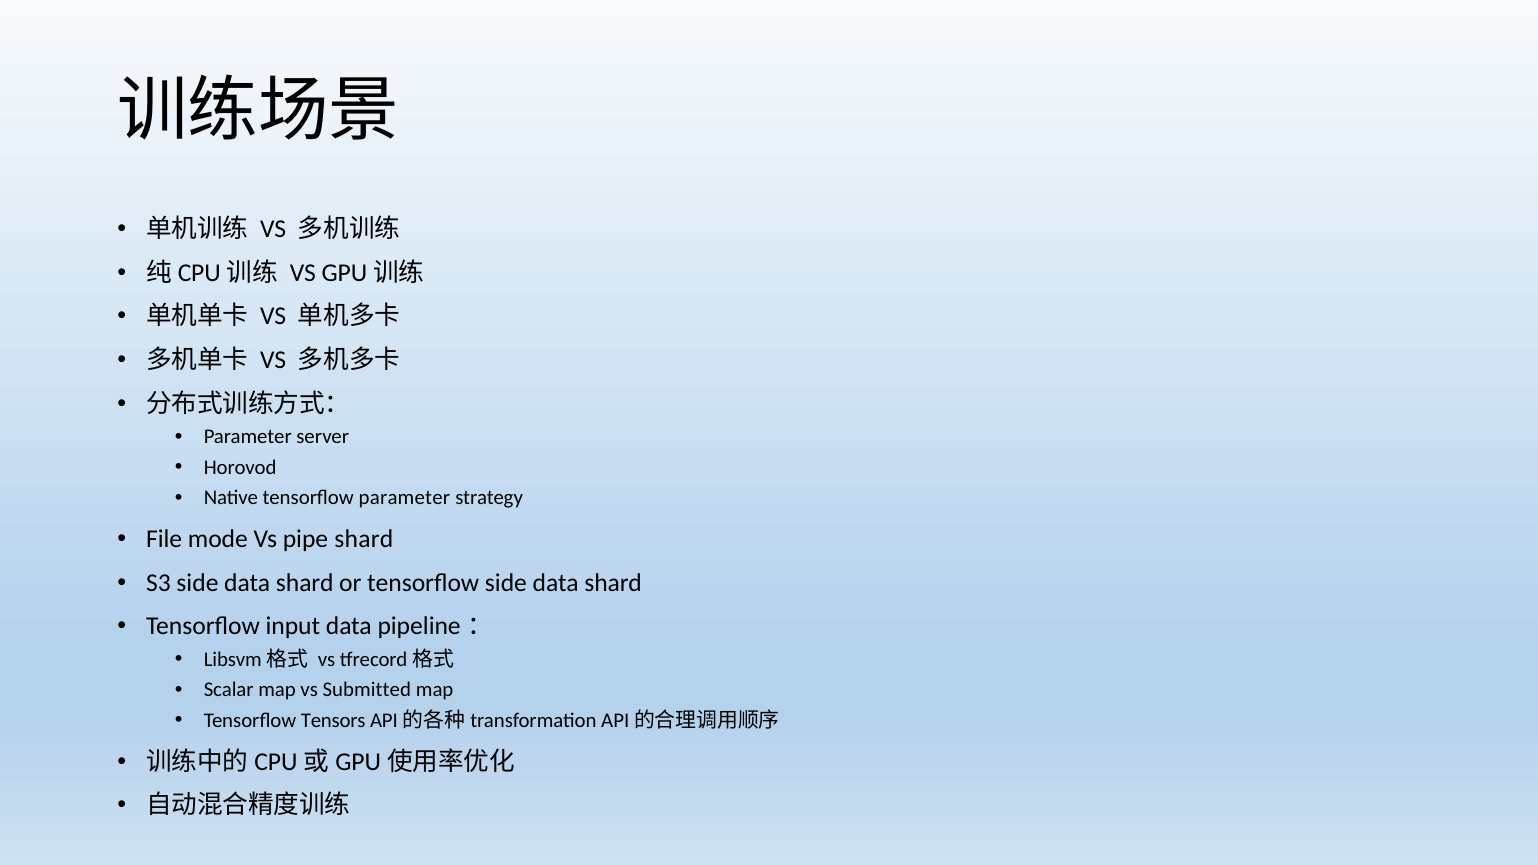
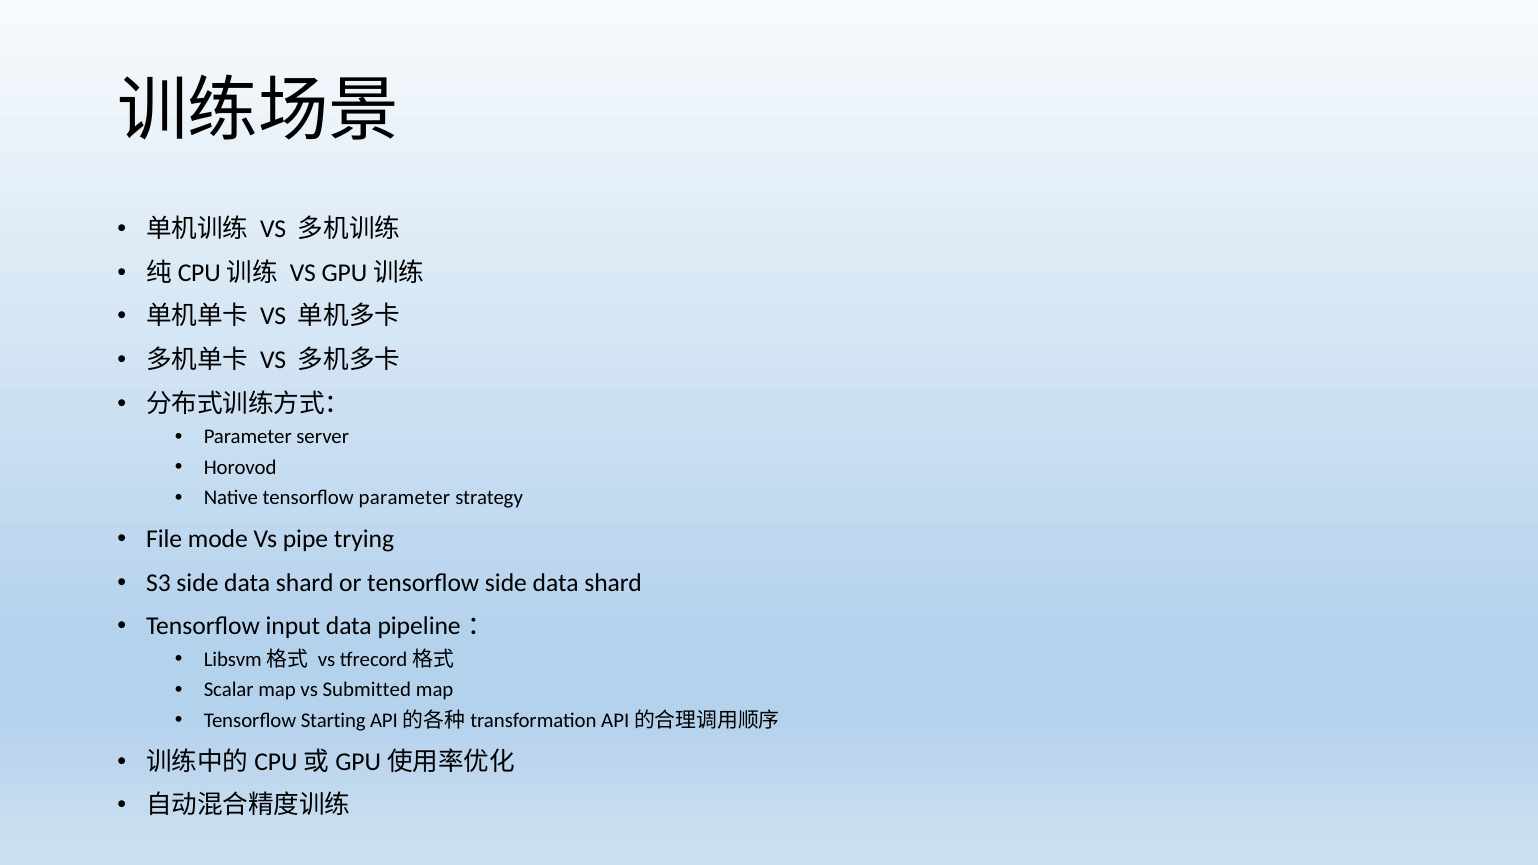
pipe shard: shard -> trying
Tensors: Tensors -> Starting
